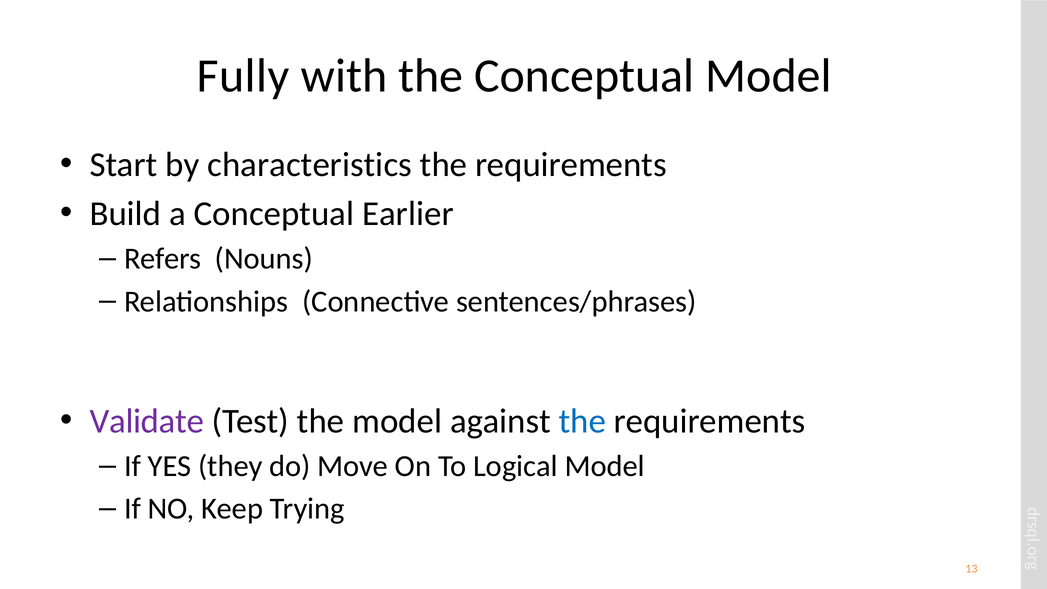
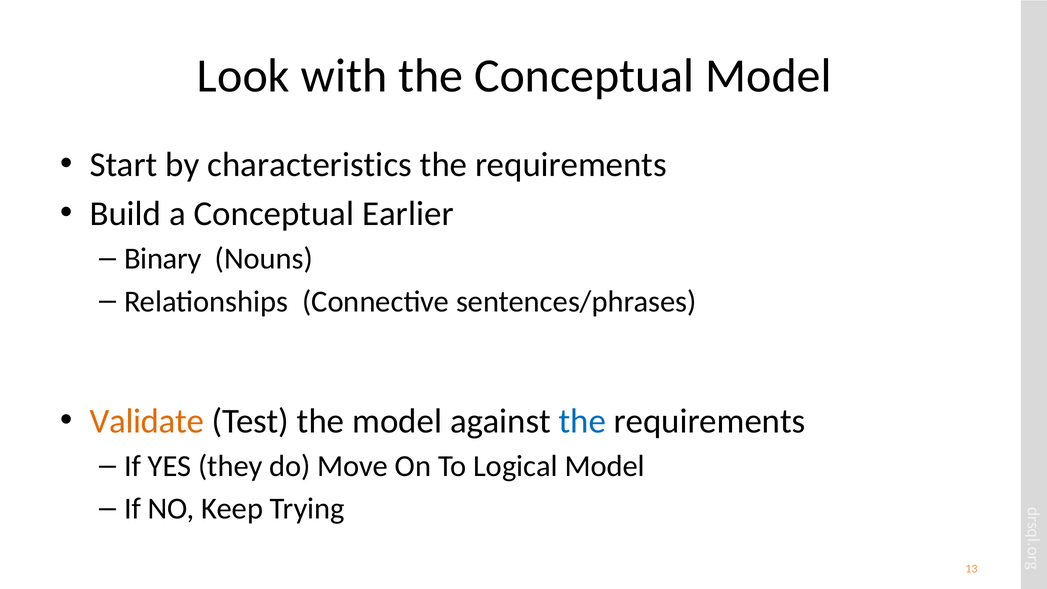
Fully: Fully -> Look
Refers: Refers -> Binary
Validate colour: purple -> orange
